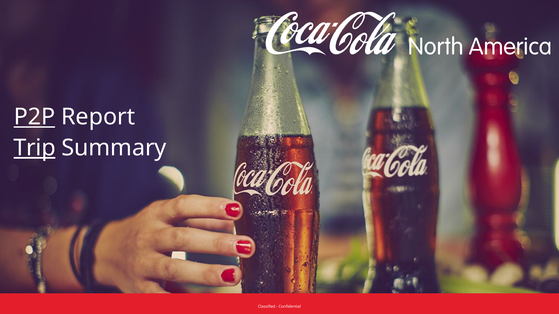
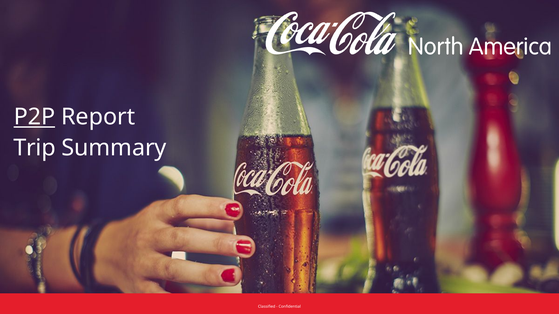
Trip underline: present -> none
